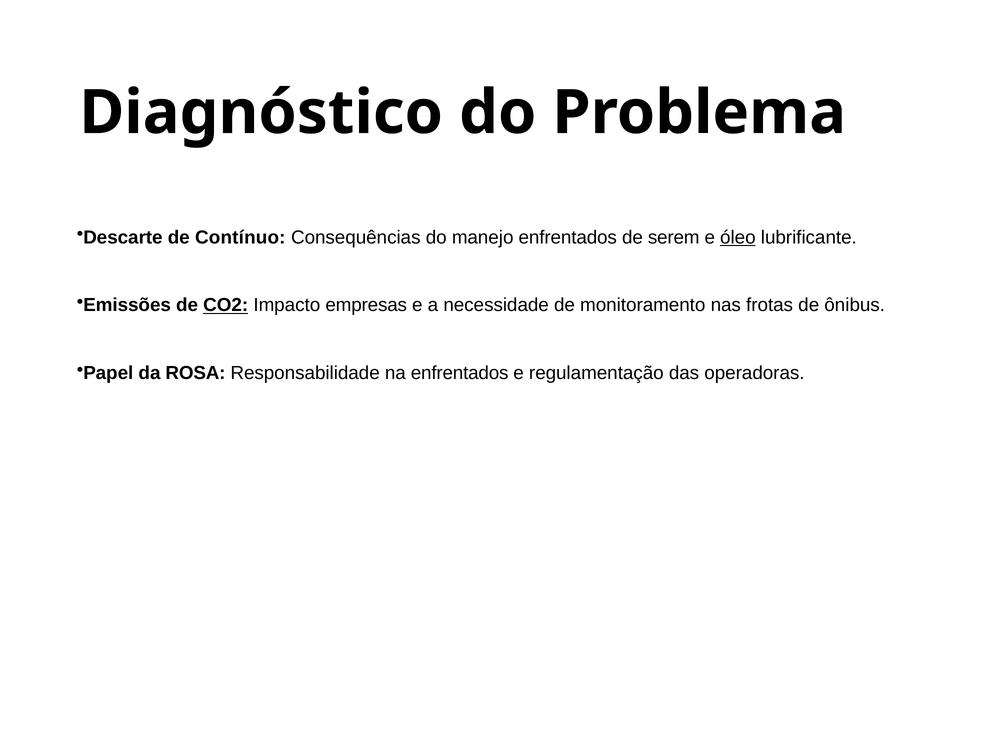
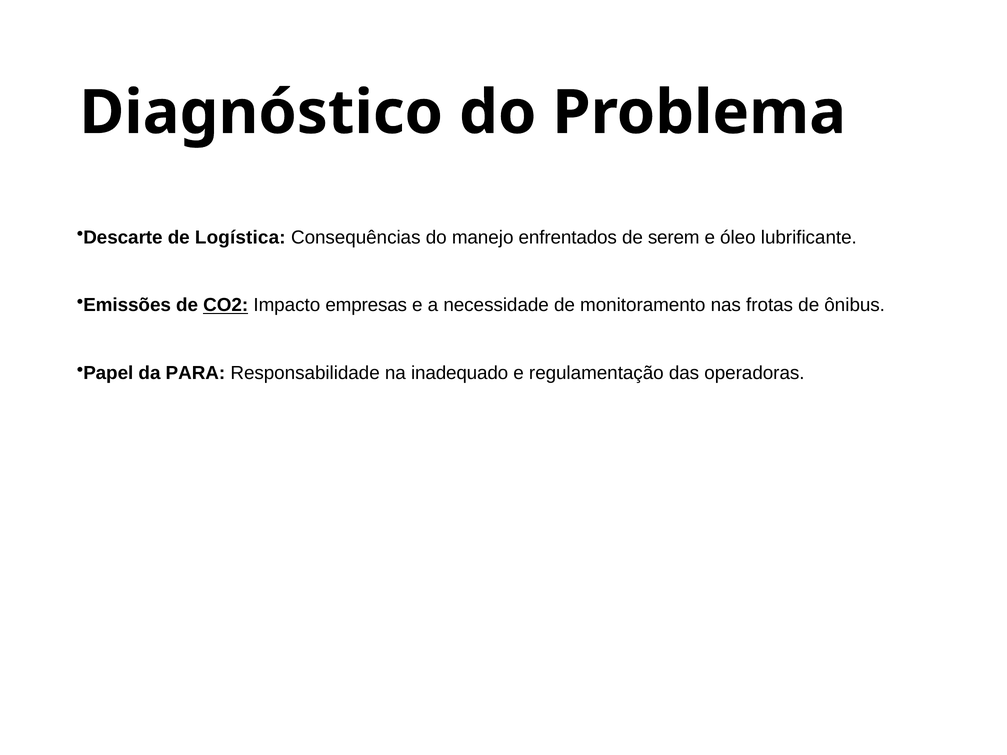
Contínuo: Contínuo -> Logística
óleo underline: present -> none
ROSA: ROSA -> PARA
na enfrentados: enfrentados -> inadequado
